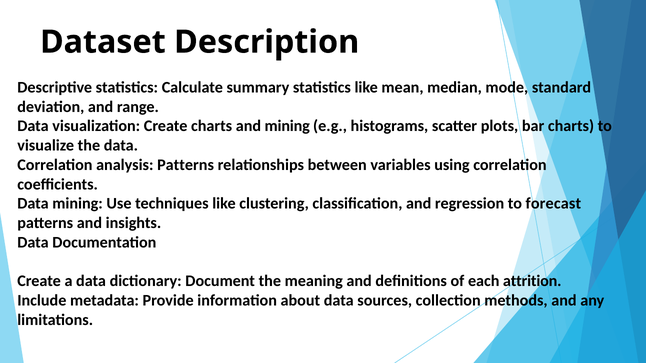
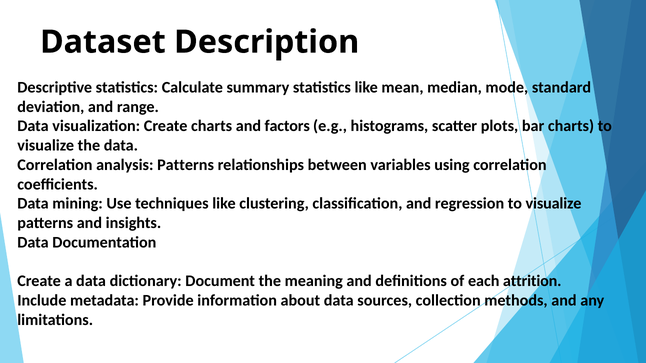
and mining: mining -> factors
regression to forecast: forecast -> visualize
